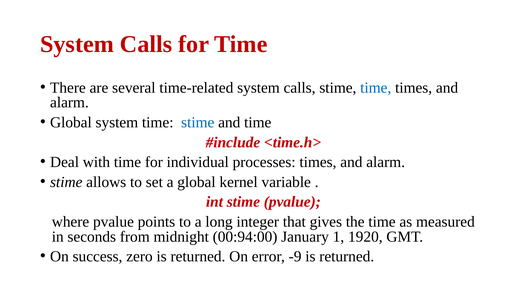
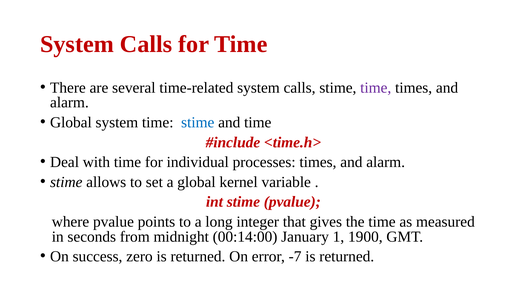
time at (376, 88) colour: blue -> purple
00:94:00: 00:94:00 -> 00:14:00
1920: 1920 -> 1900
-9: -9 -> -7
